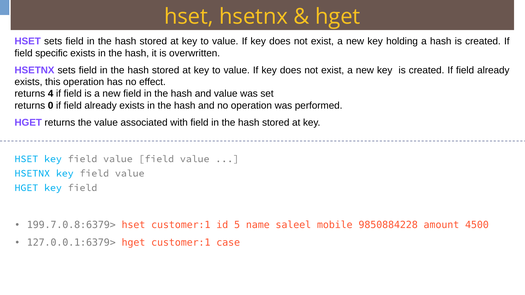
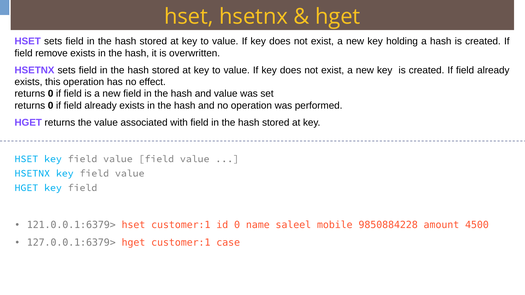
specific: specific -> remove
4 at (51, 94): 4 -> 0
199.7.0.8:6379>: 199.7.0.8:6379> -> 121.0.0.1:6379>
id 5: 5 -> 0
